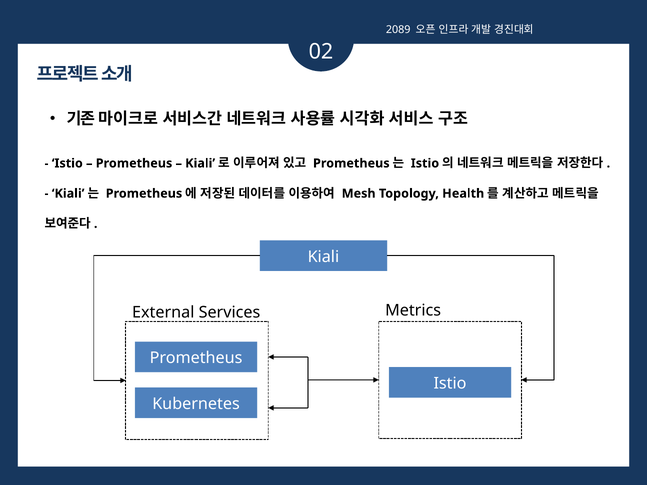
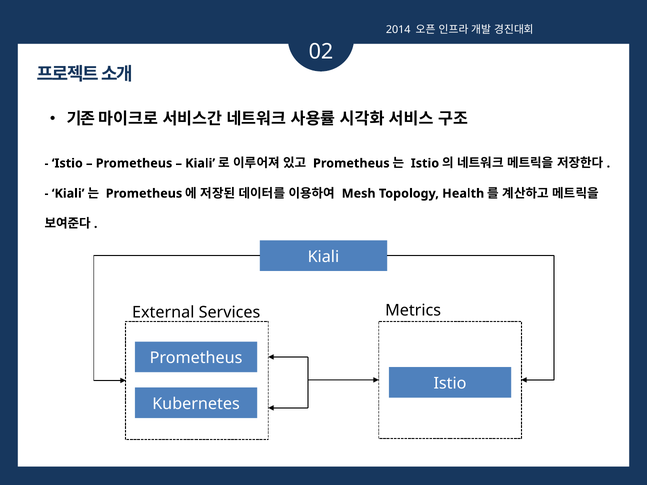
2089: 2089 -> 2014
